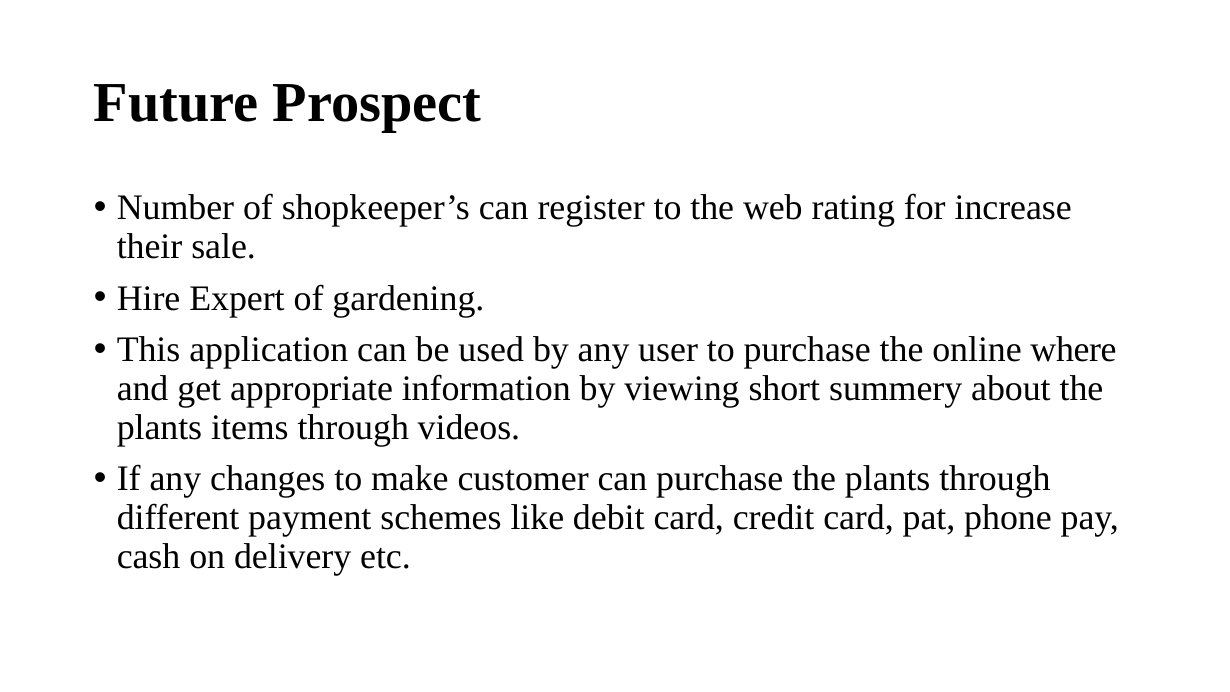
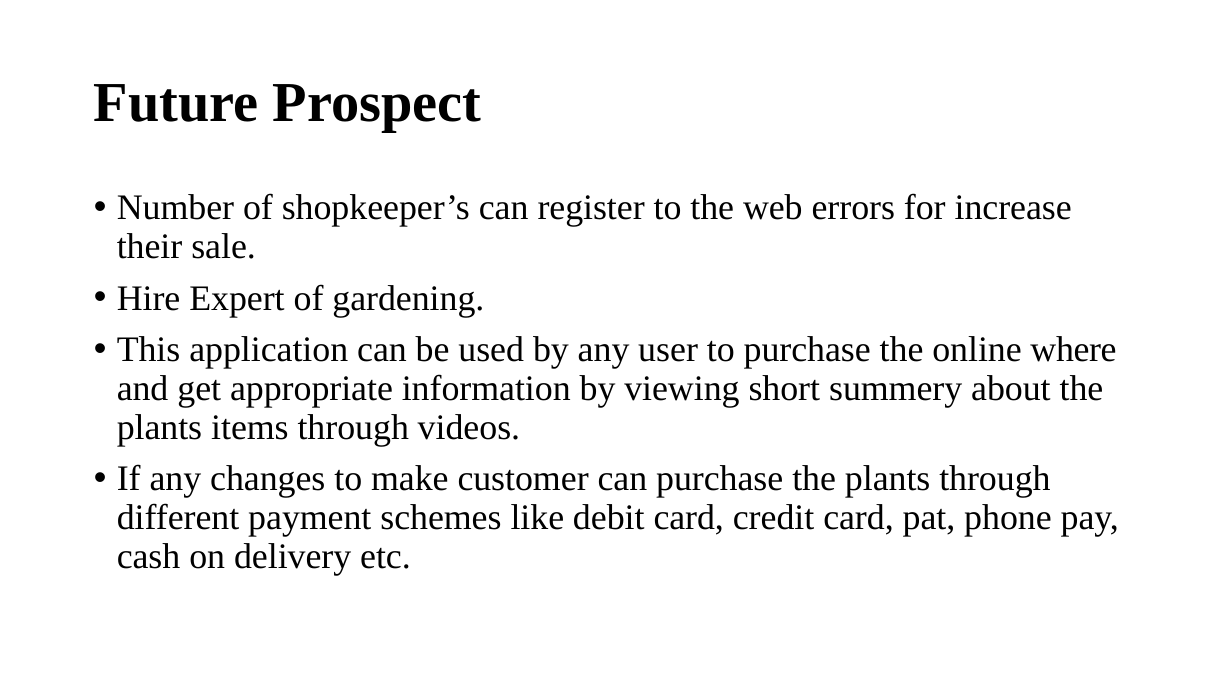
rating: rating -> errors
